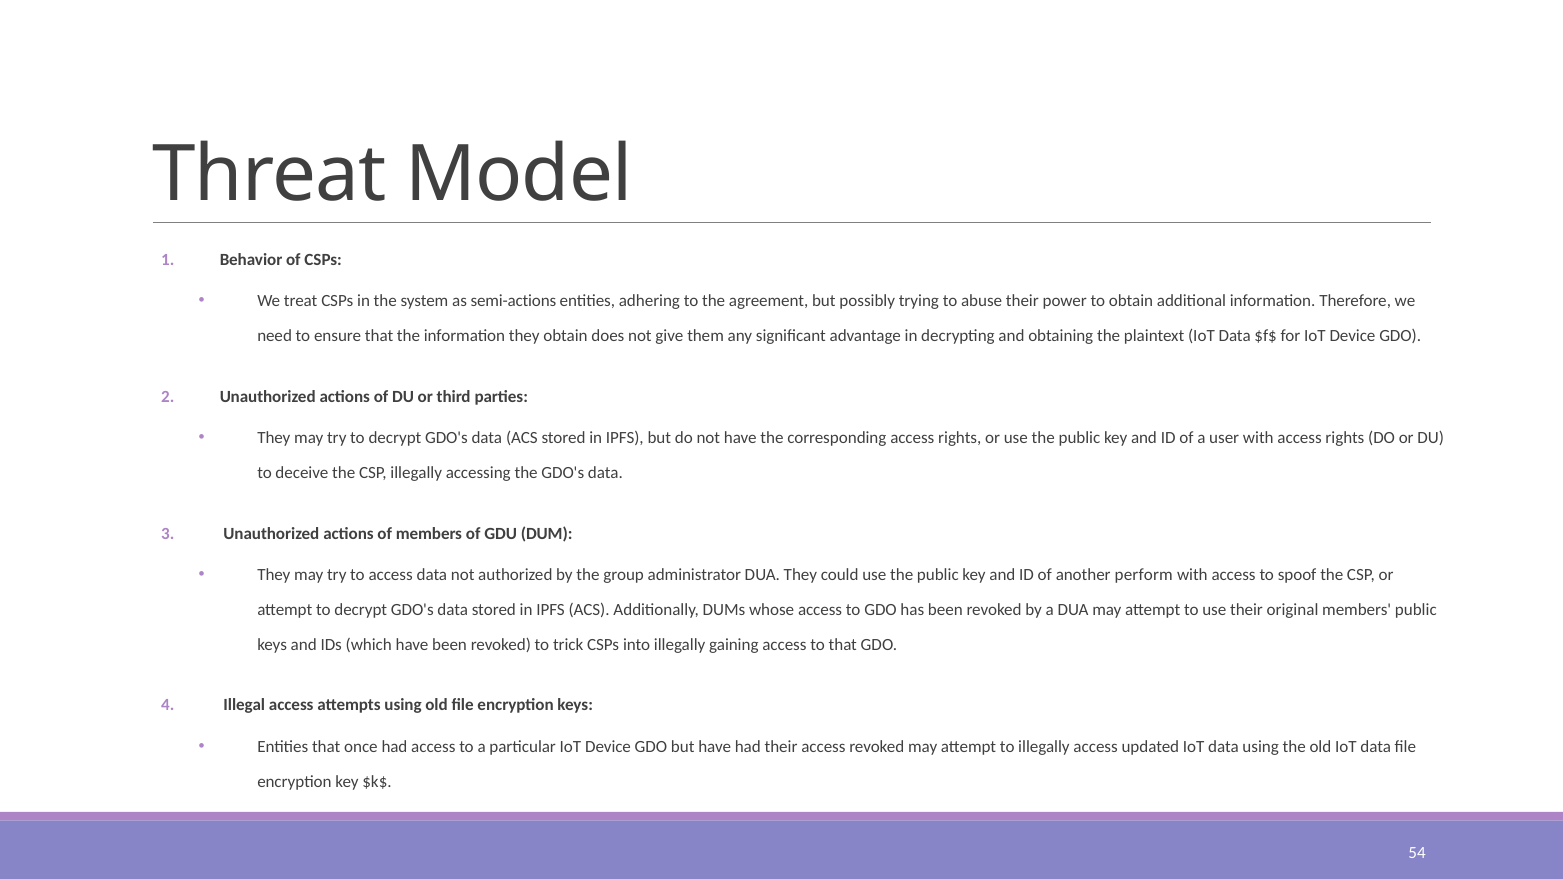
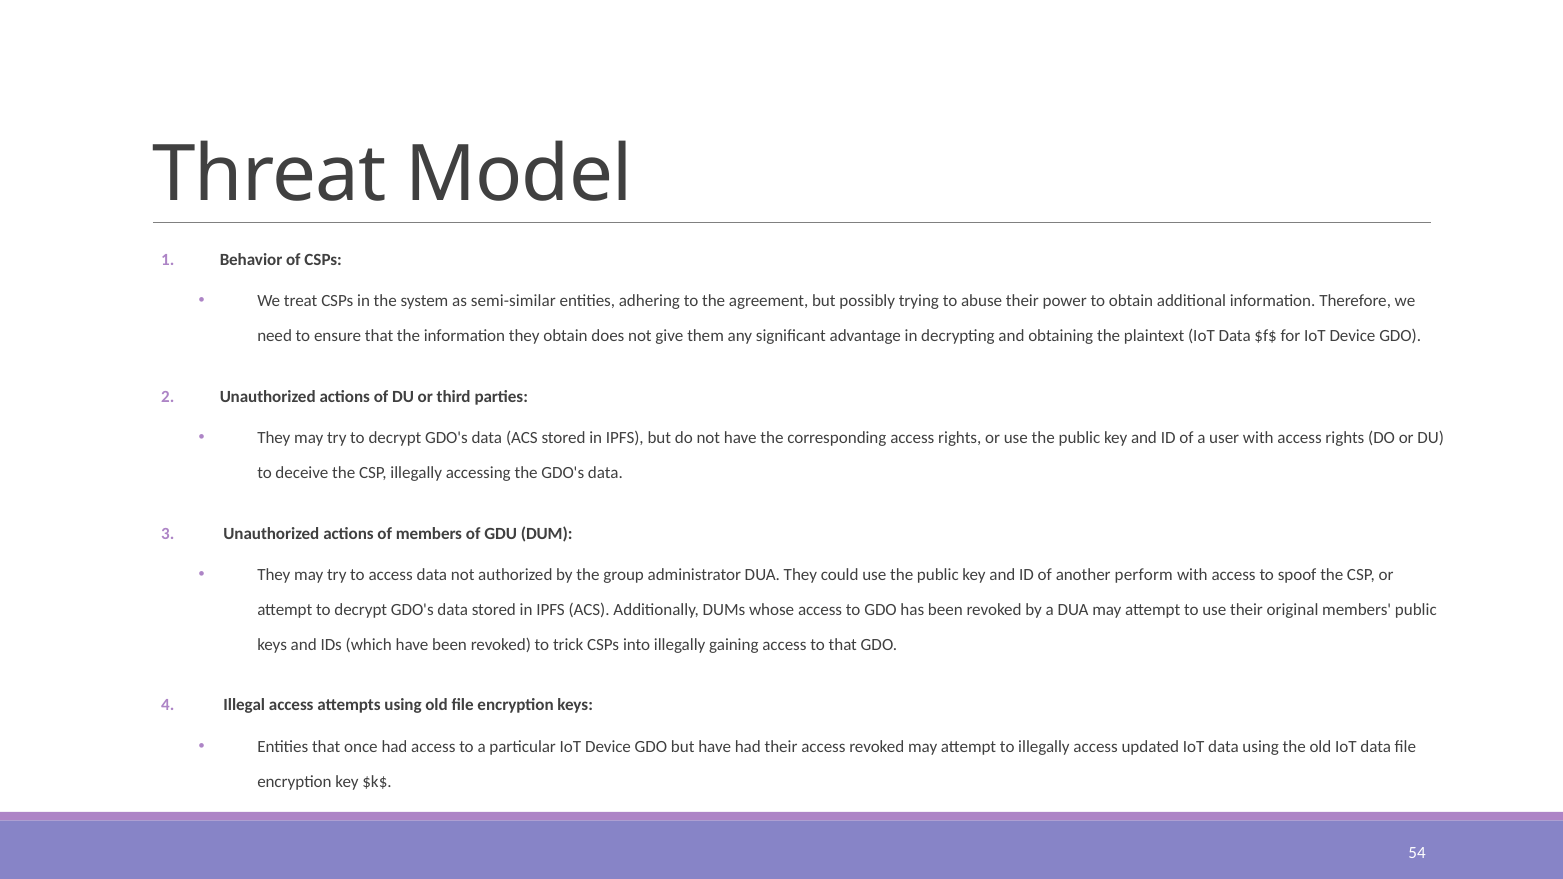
semi-actions: semi-actions -> semi-similar
